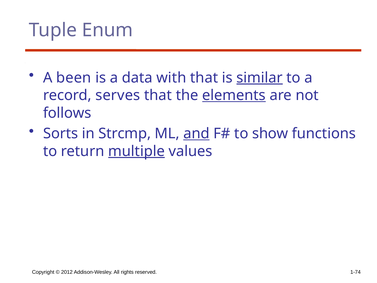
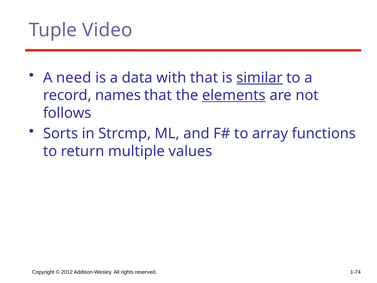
Enum: Enum -> Video
been: been -> need
serves: serves -> names
and underline: present -> none
show: show -> array
multiple underline: present -> none
